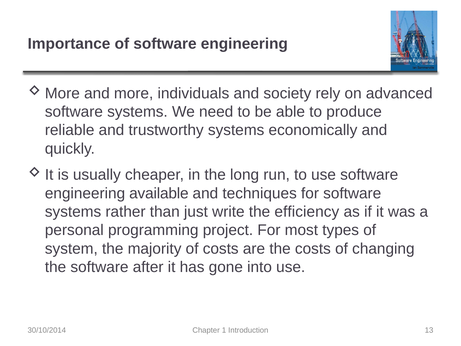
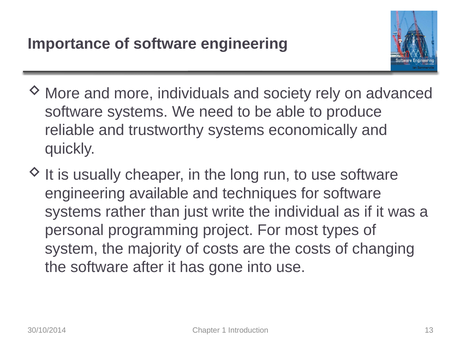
efficiency: efficiency -> individual
